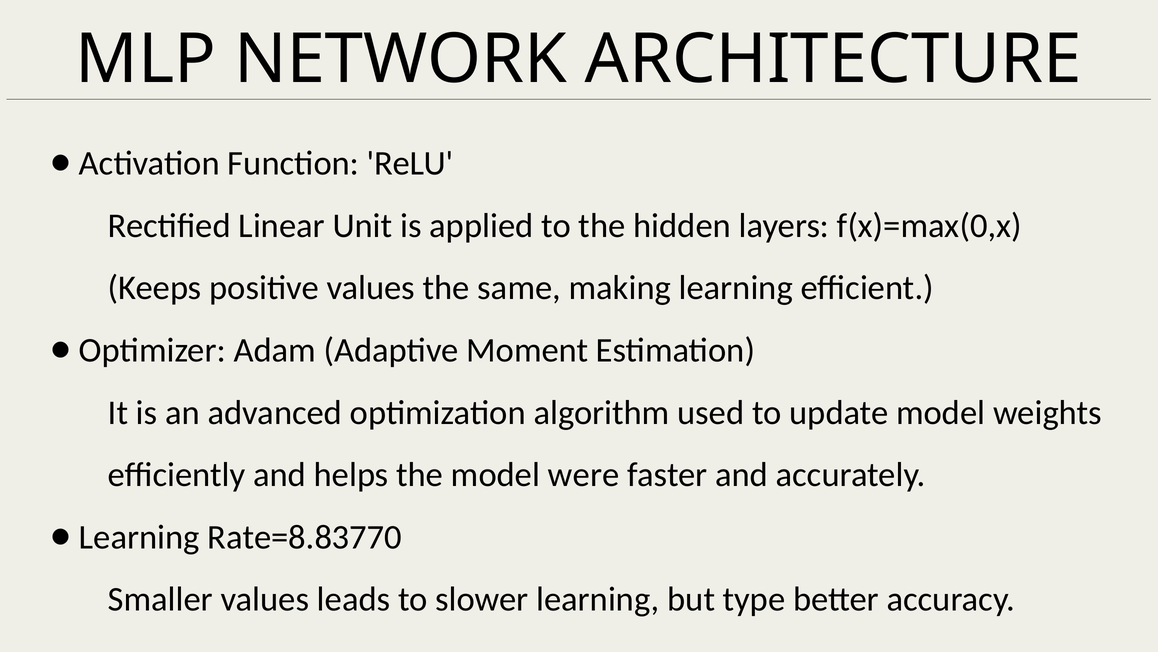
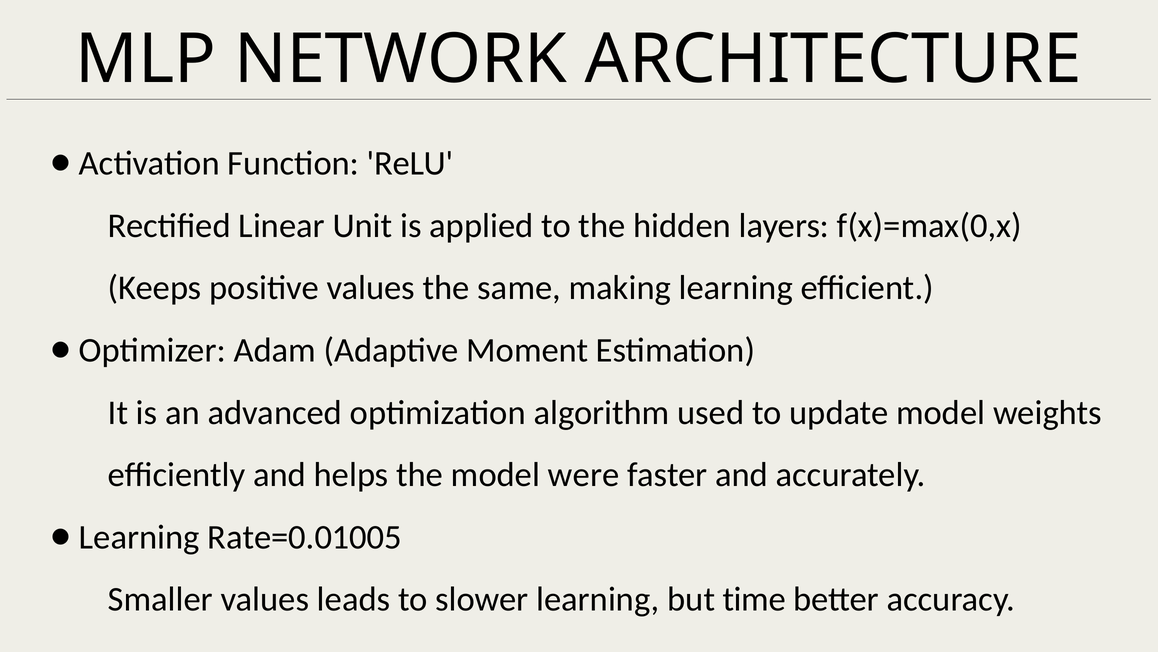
Rate=8.83770: Rate=8.83770 -> Rate=0.01005
type: type -> time
